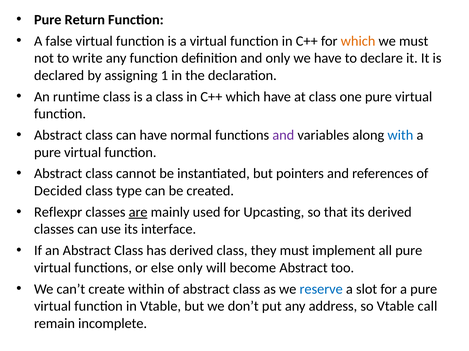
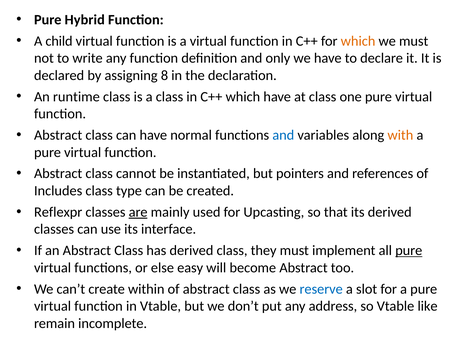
Return: Return -> Hybrid
false: false -> child
1: 1 -> 8
and at (283, 135) colour: purple -> blue
with colour: blue -> orange
Decided: Decided -> Includes
pure at (409, 251) underline: none -> present
else only: only -> easy
call: call -> like
